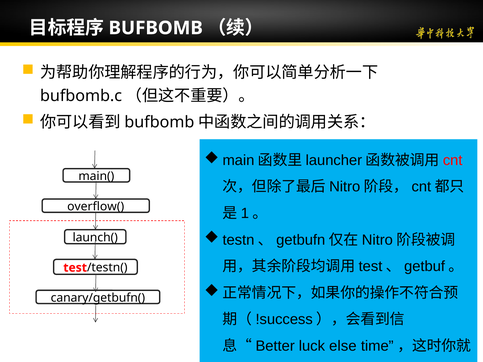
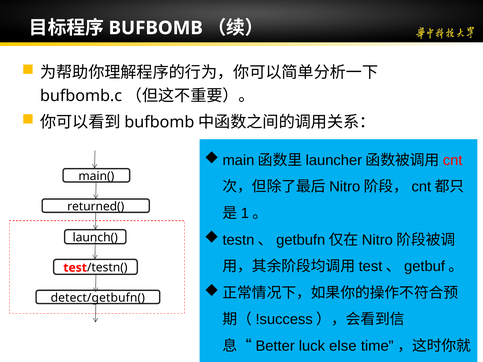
overflow(: overflow( -> returned(
canary/getbufn(: canary/getbufn( -> detect/getbufn(
